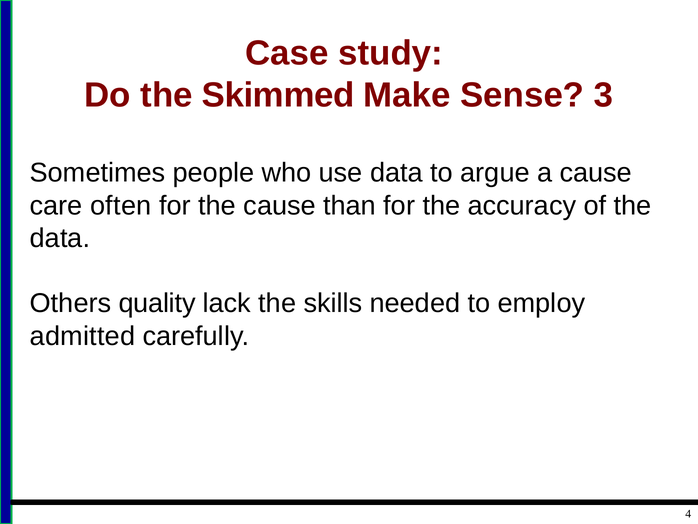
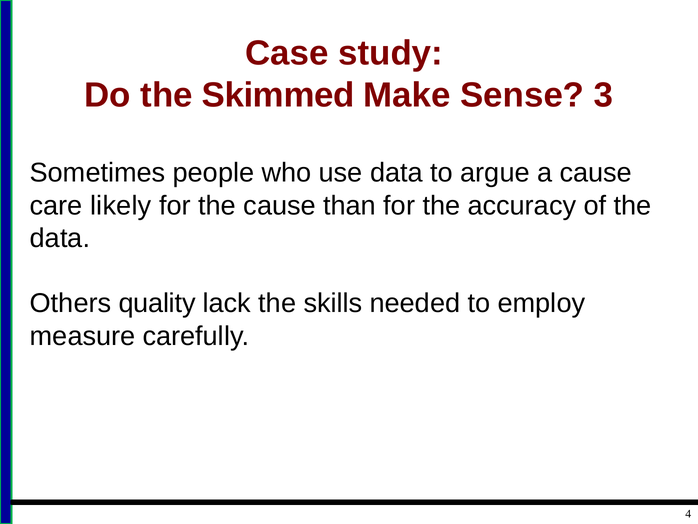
often: often -> likely
admitted: admitted -> measure
